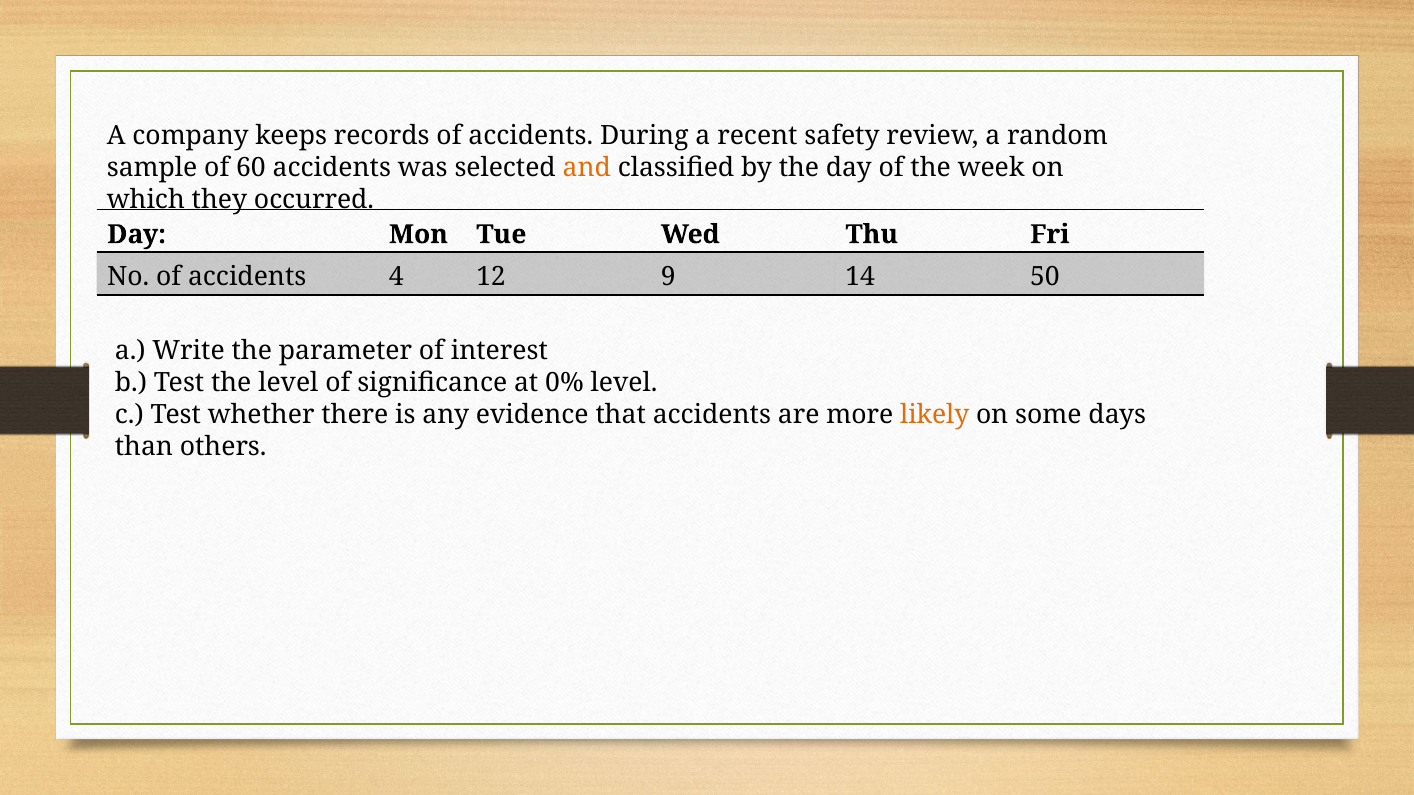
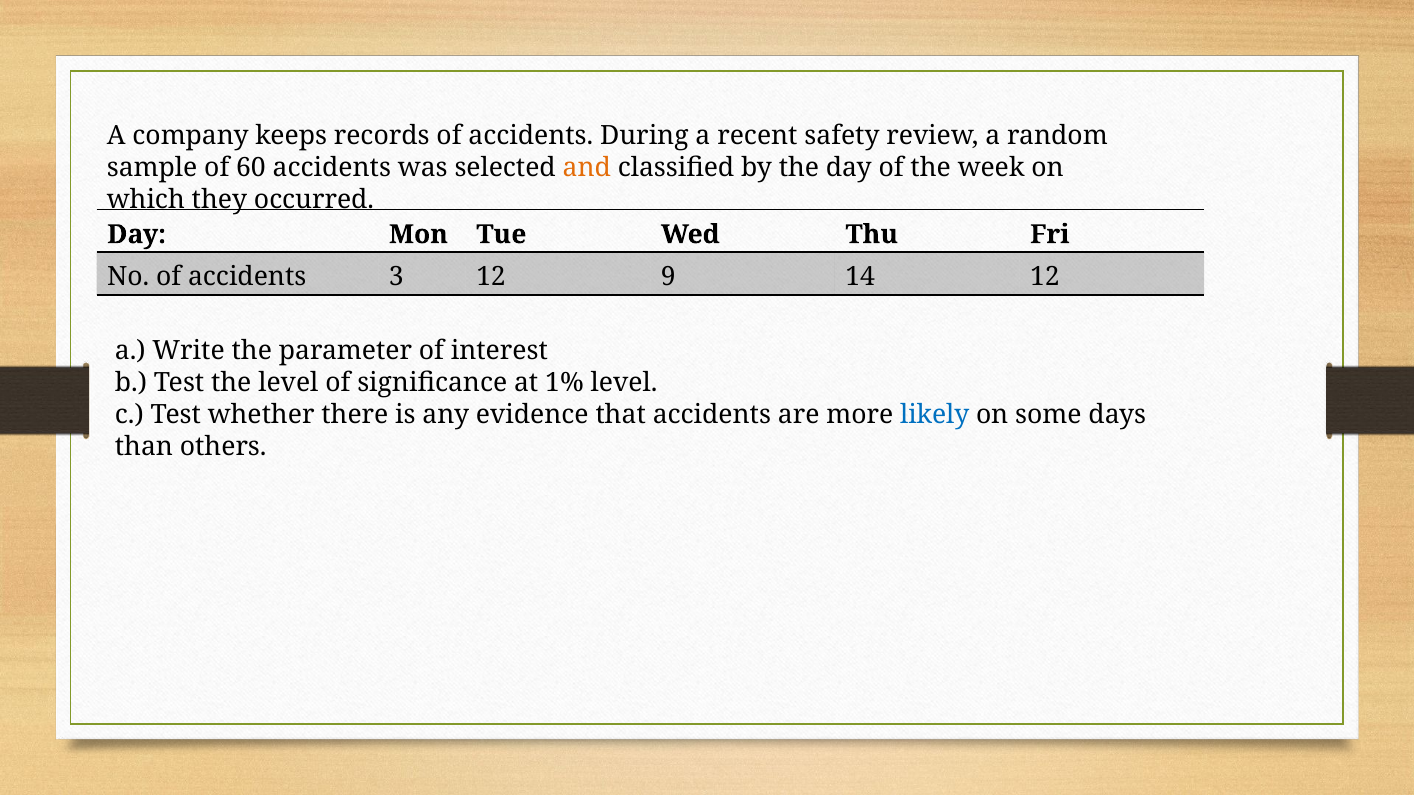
4: 4 -> 3
14 50: 50 -> 12
0%: 0% -> 1%
likely colour: orange -> blue
